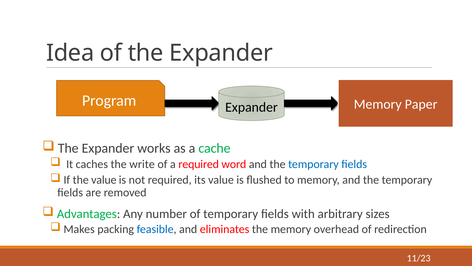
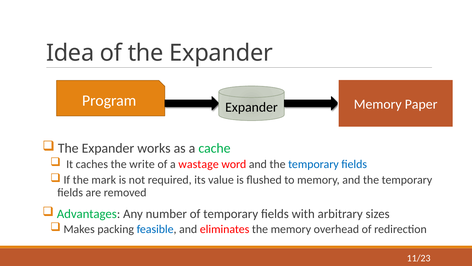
a required: required -> wastage
the value: value -> mark
